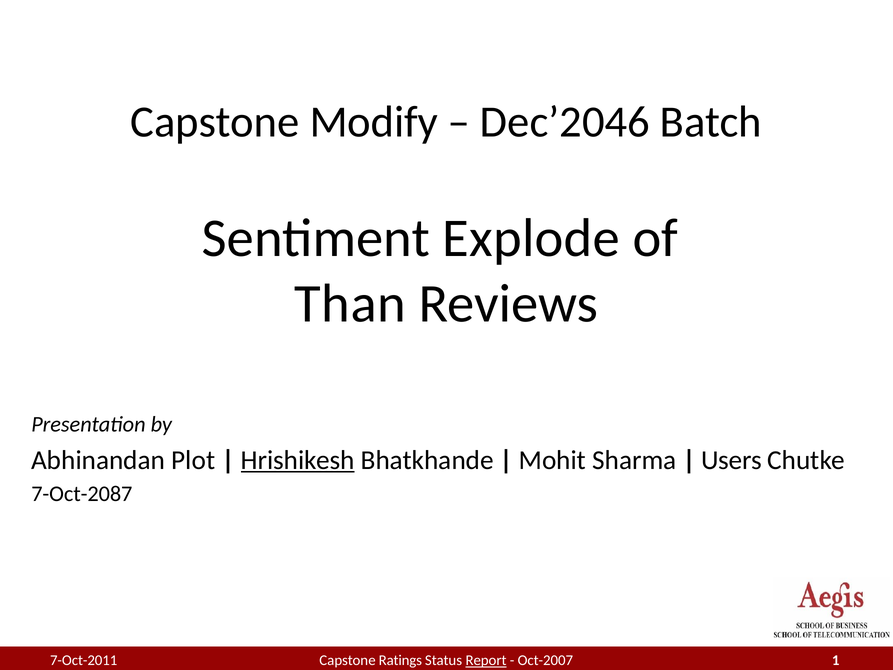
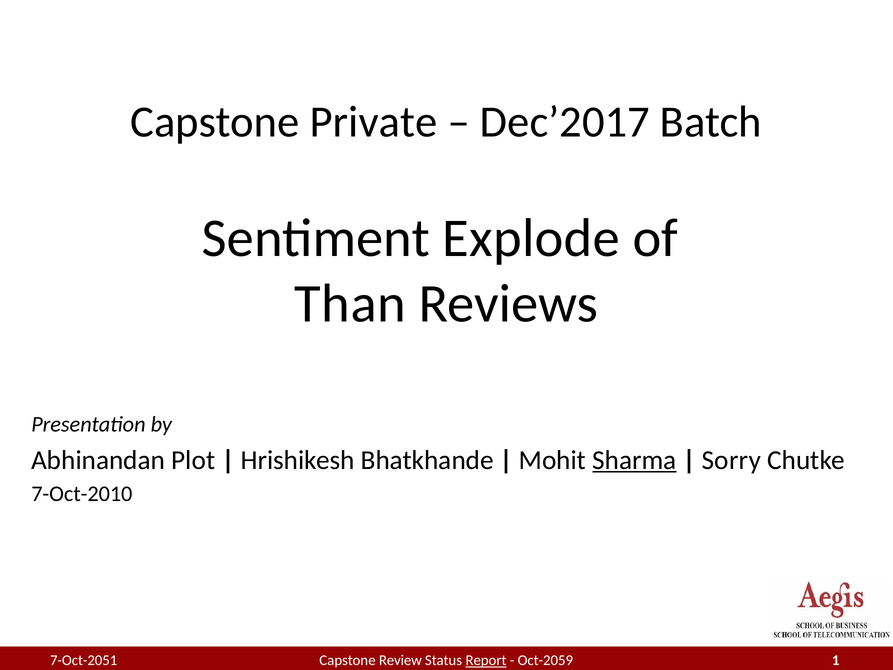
Modify: Modify -> Private
Dec’2046: Dec’2046 -> Dec’2017
Hrishikesh underline: present -> none
Sharma underline: none -> present
Users: Users -> Sorry
7-Oct-2087: 7-Oct-2087 -> 7-Oct-2010
7-Oct-2011: 7-Oct-2011 -> 7-Oct-2051
Ratings: Ratings -> Review
Oct-2007: Oct-2007 -> Oct-2059
